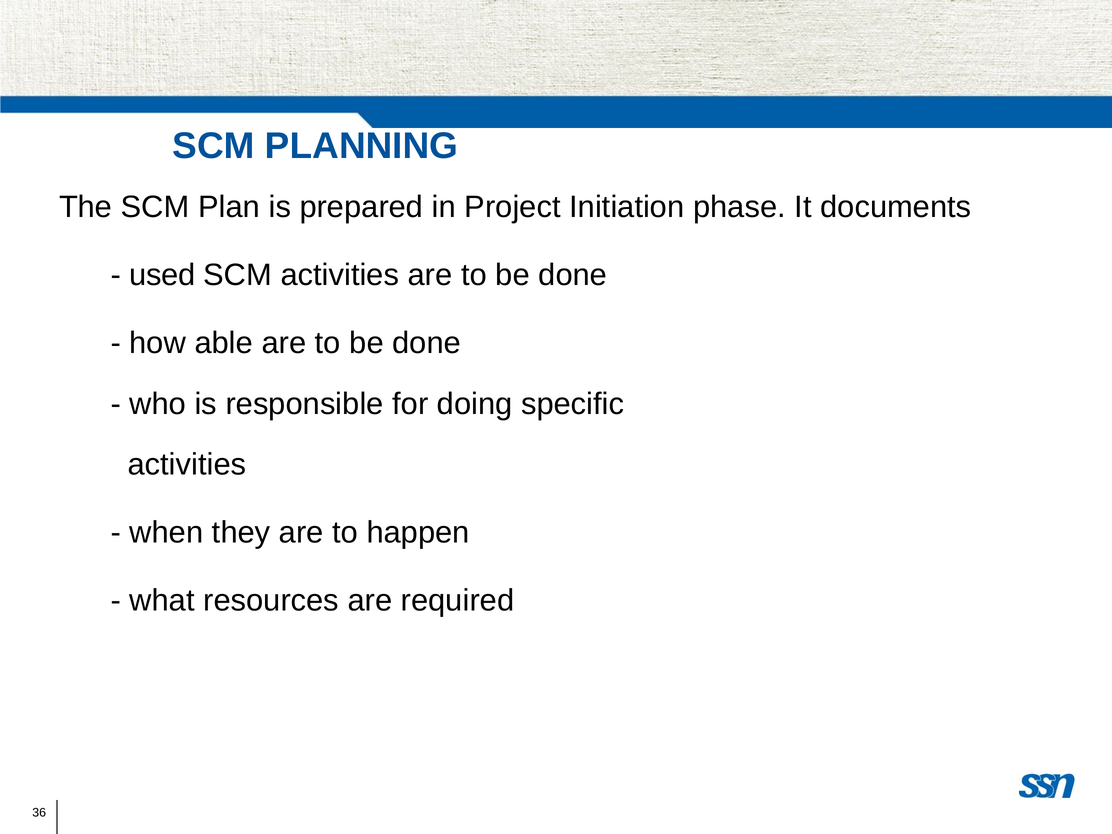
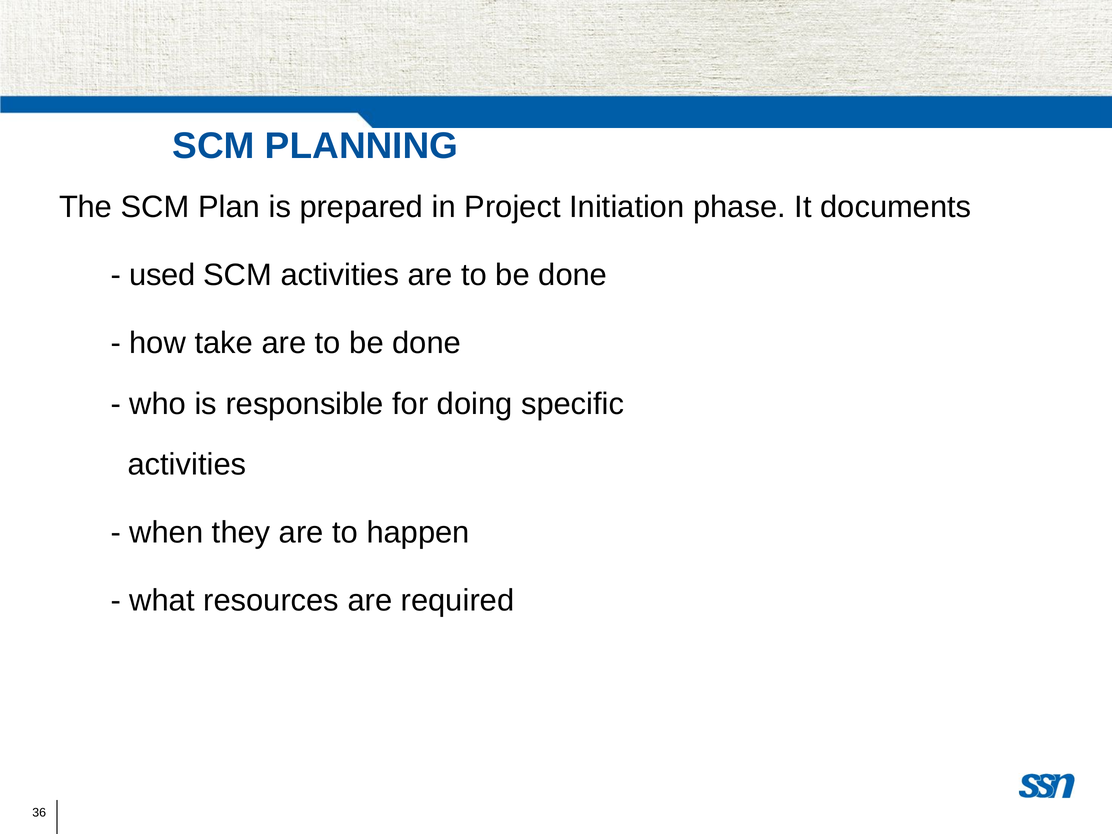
able: able -> take
